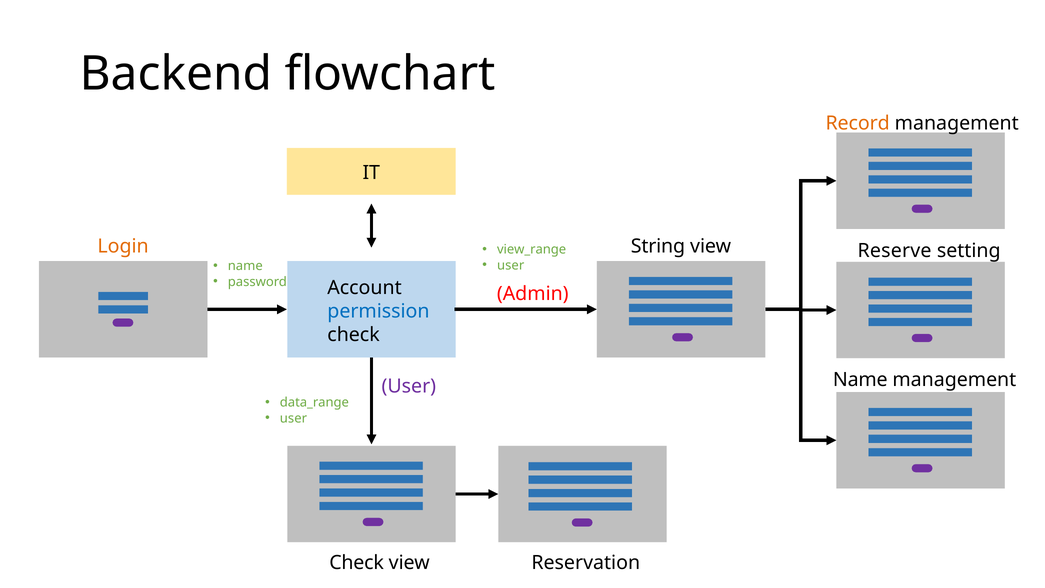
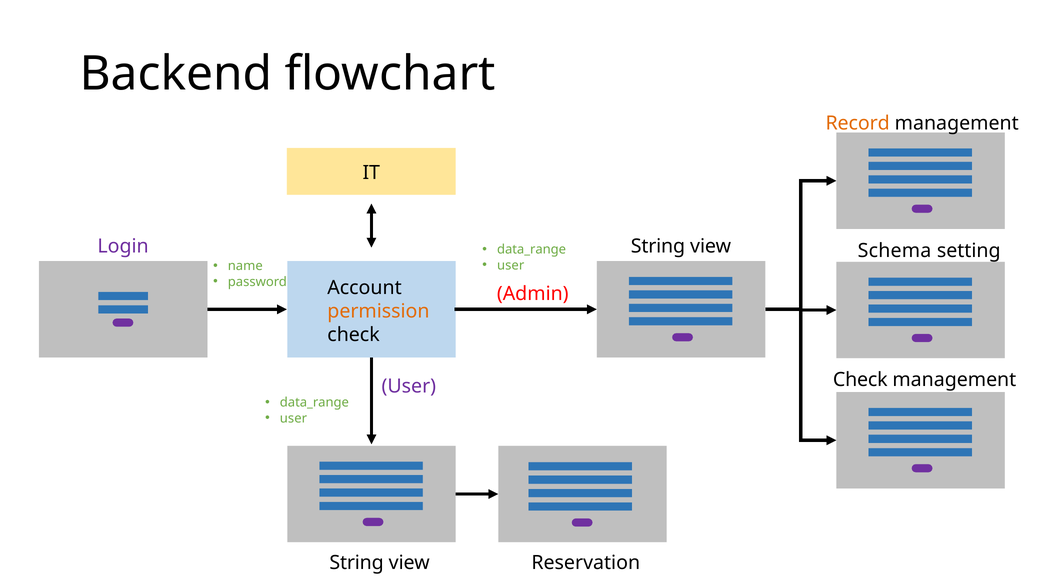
Login colour: orange -> purple
view_range at (532, 250): view_range -> data_range
Reserve: Reserve -> Schema
permission colour: blue -> orange
Name at (860, 380): Name -> Check
Check at (357, 562): Check -> String
